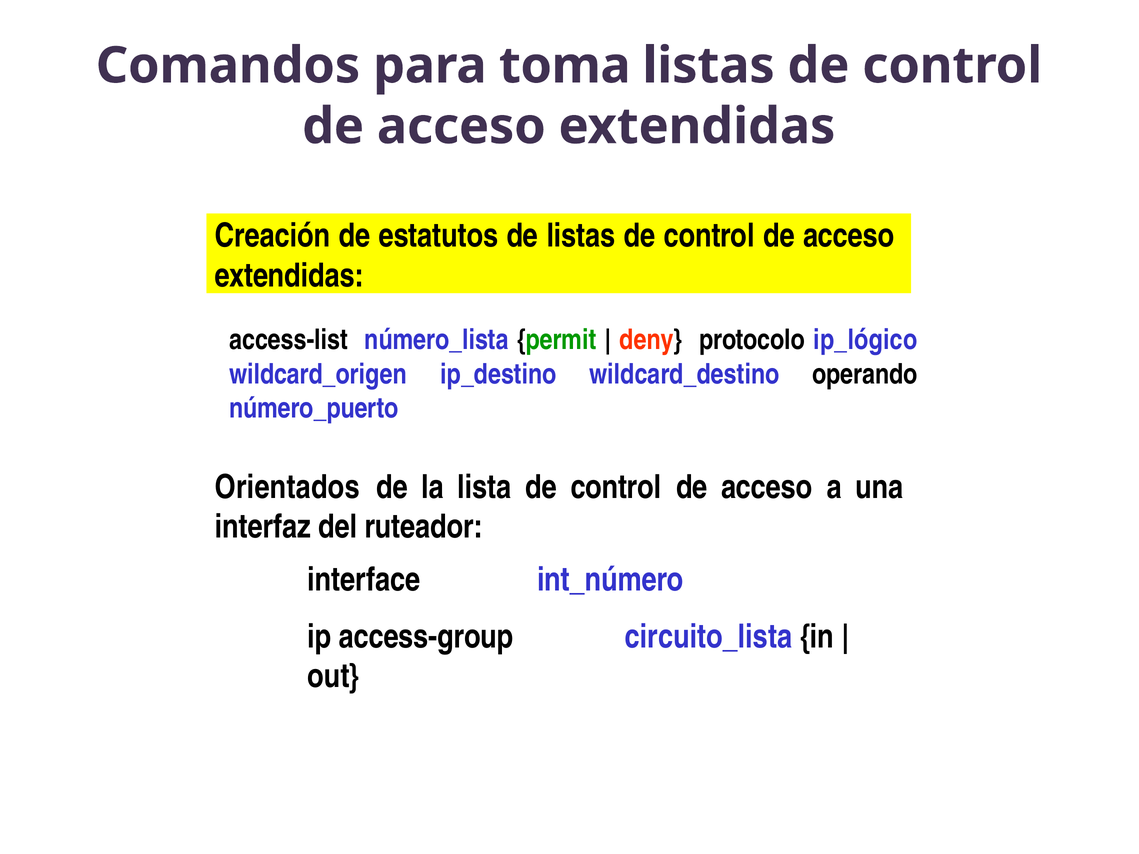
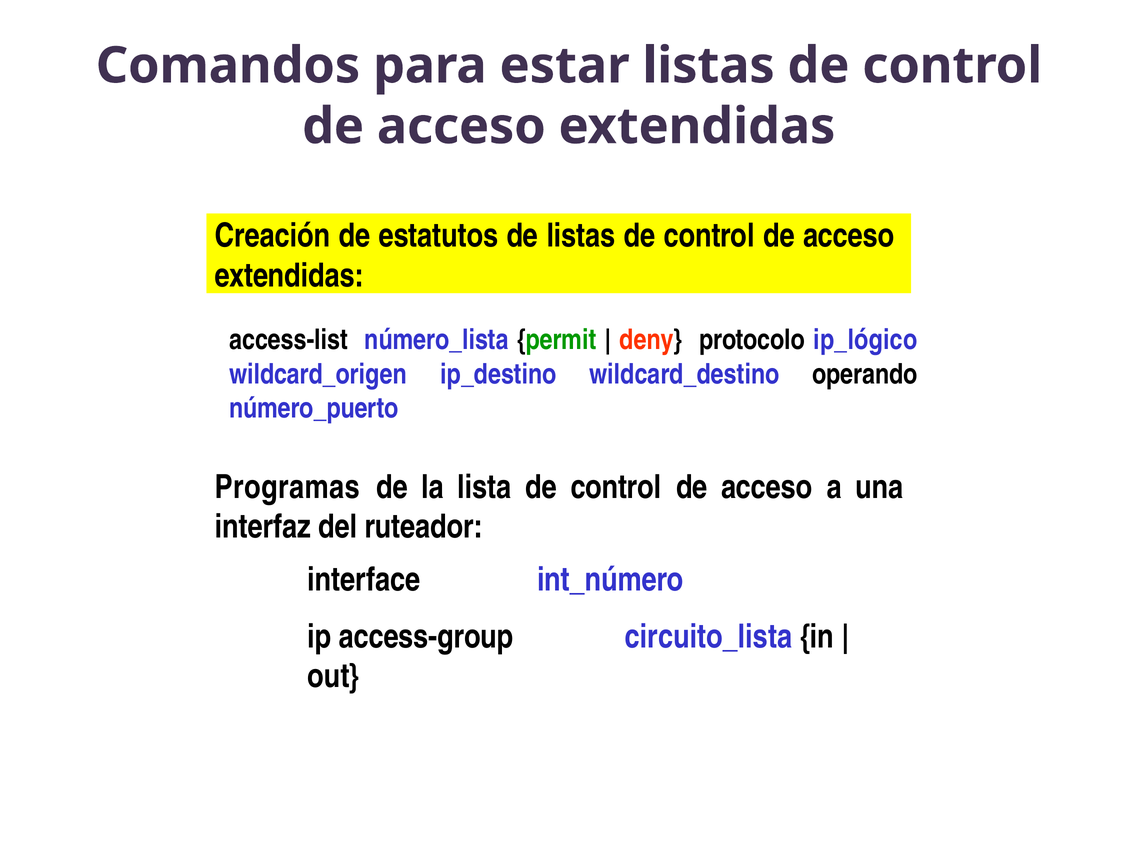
toma: toma -> estar
Orientados: Orientados -> Programas
